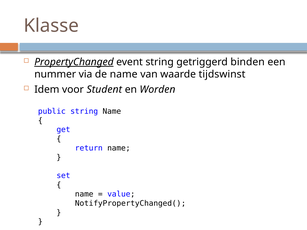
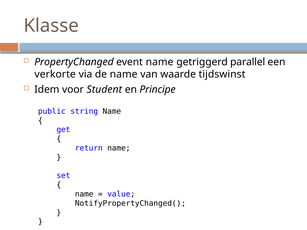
PropertyChanged underline: present -> none
event string: string -> name
binden: binden -> parallel
nummer: nummer -> verkorte
Worden: Worden -> Principe
